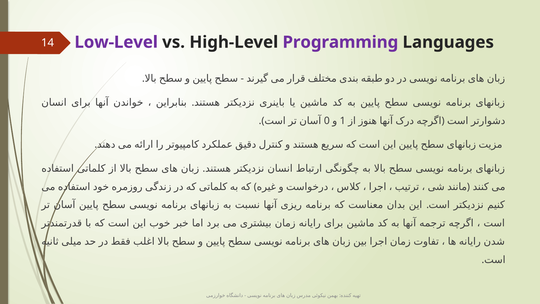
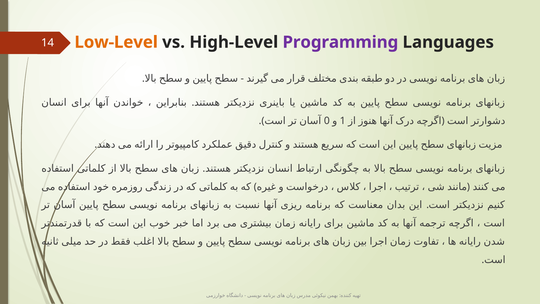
Low-Level colour: purple -> orange
